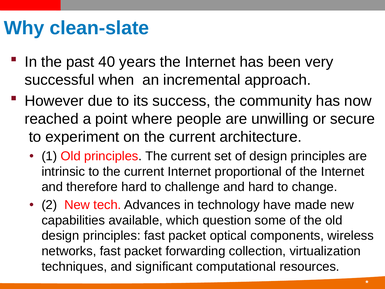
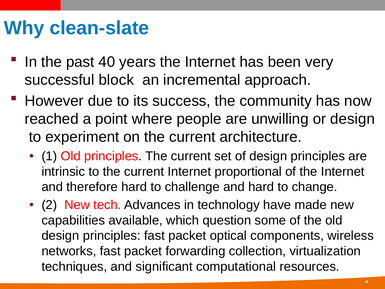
when: when -> block
or secure: secure -> design
